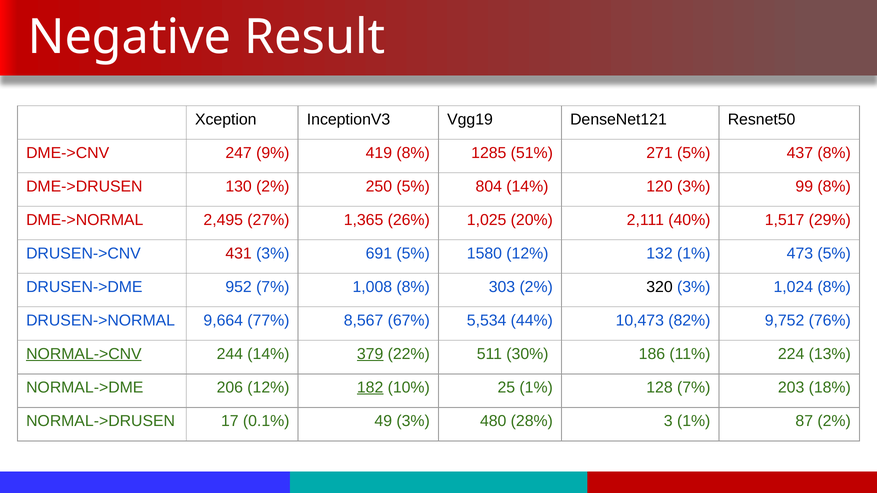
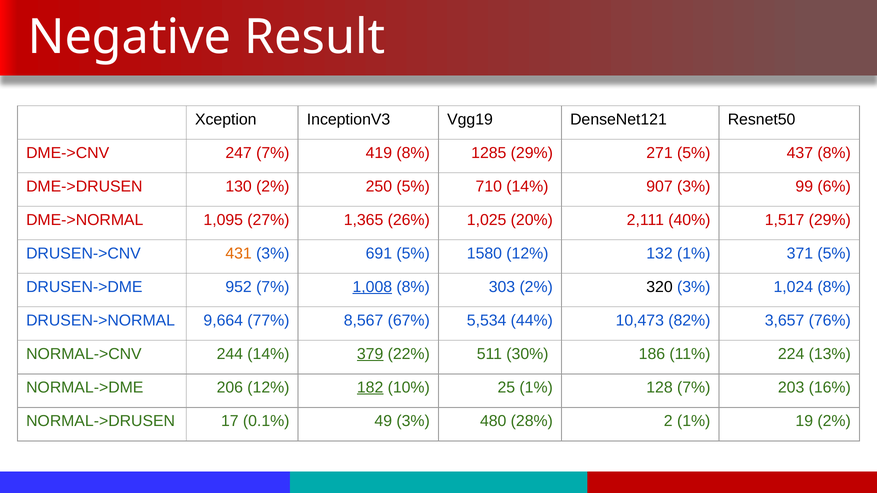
247 9%: 9% -> 7%
1285 51%: 51% -> 29%
804: 804 -> 710
120: 120 -> 907
99 8%: 8% -> 6%
2,495: 2,495 -> 1,095
431 colour: red -> orange
473: 473 -> 371
1,008 underline: none -> present
9,752: 9,752 -> 3,657
NORMAL->CNV underline: present -> none
18%: 18% -> 16%
3: 3 -> 2
87: 87 -> 19
